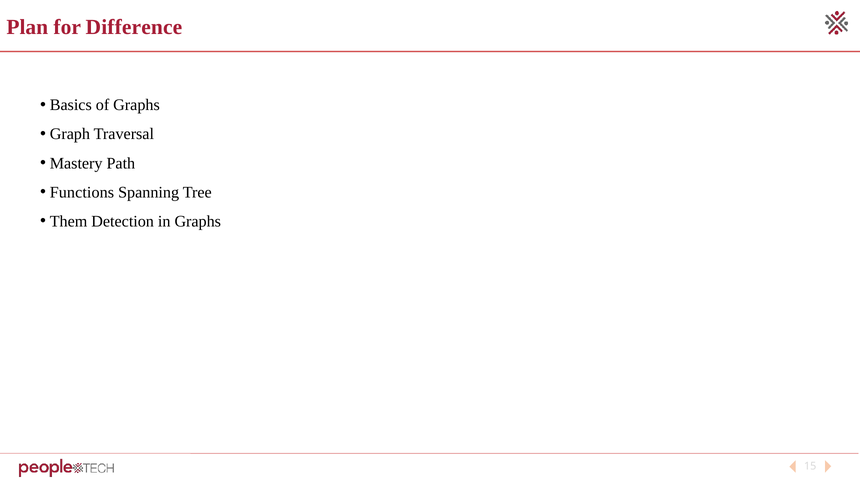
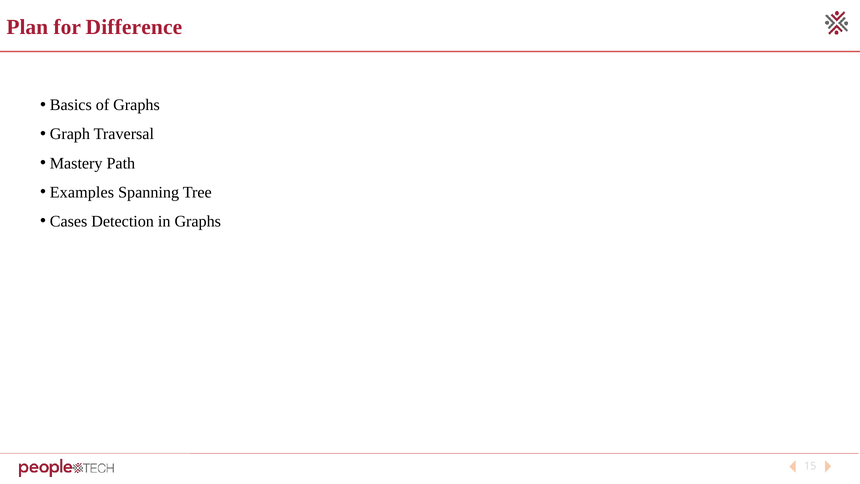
Functions: Functions -> Examples
Them: Them -> Cases
